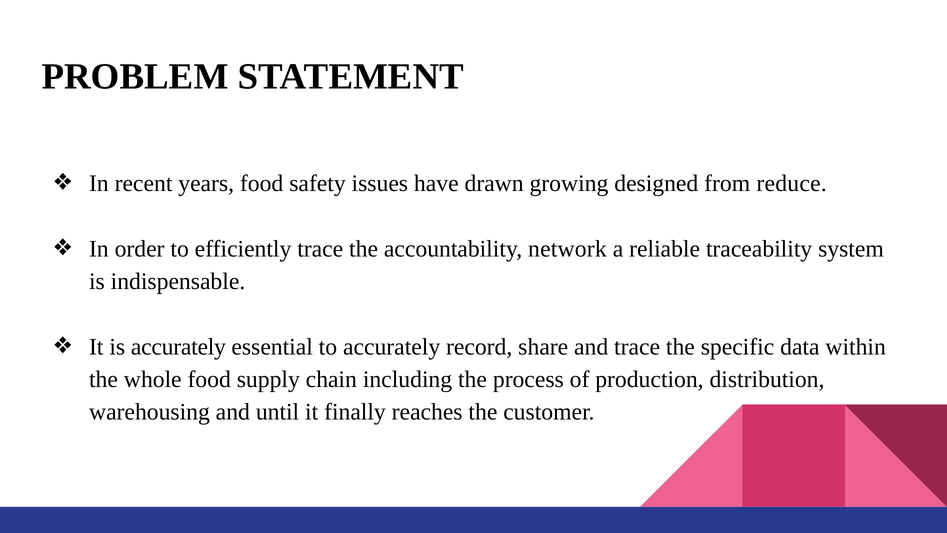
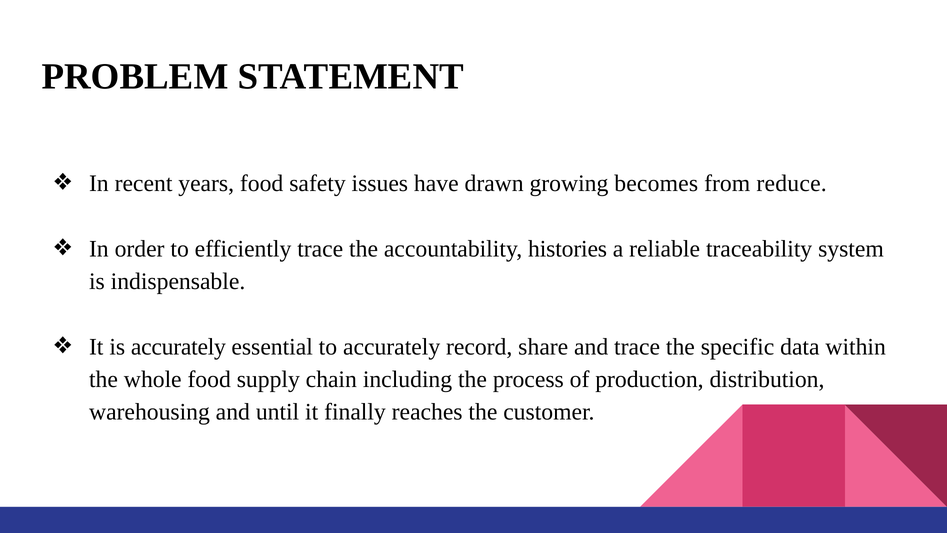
designed: designed -> becomes
network: network -> histories
